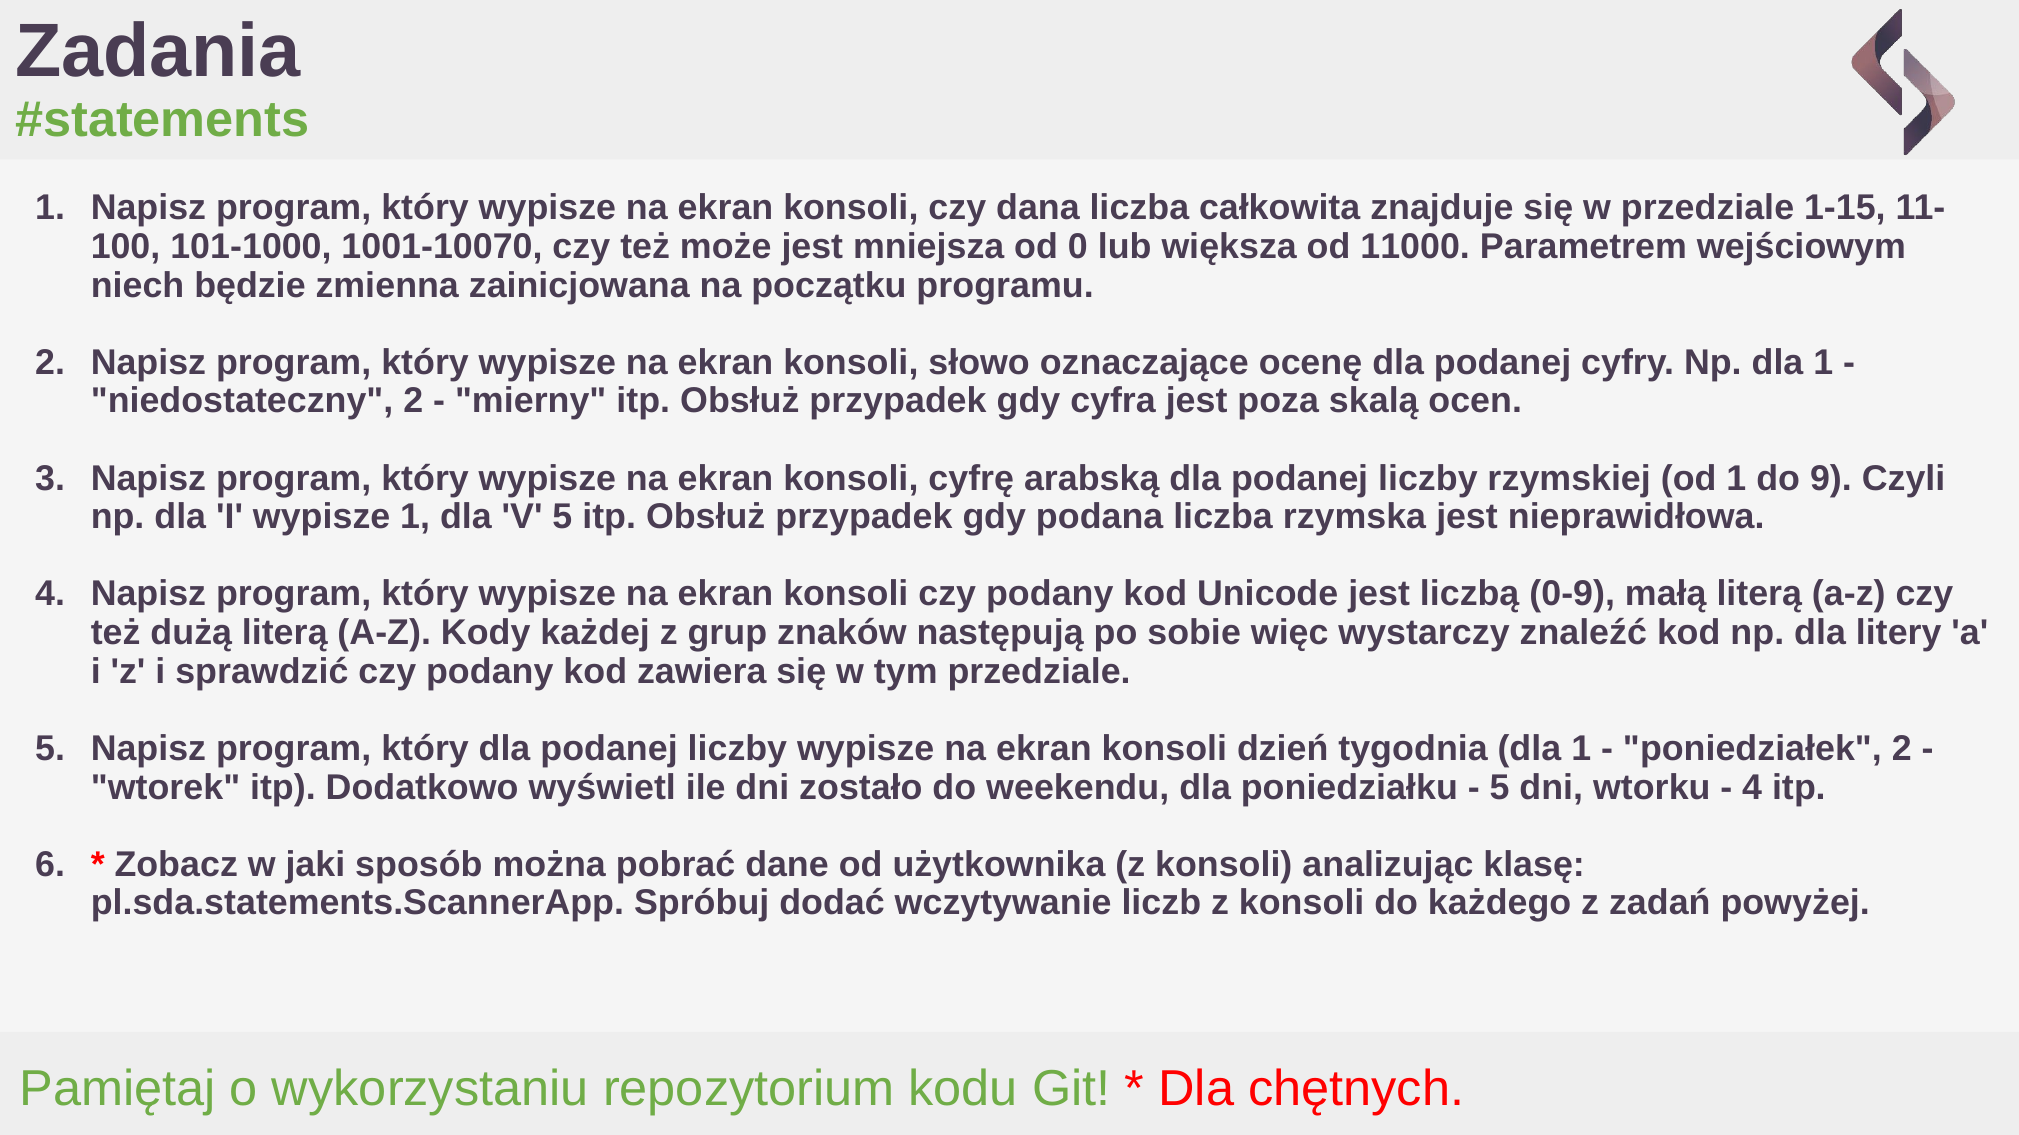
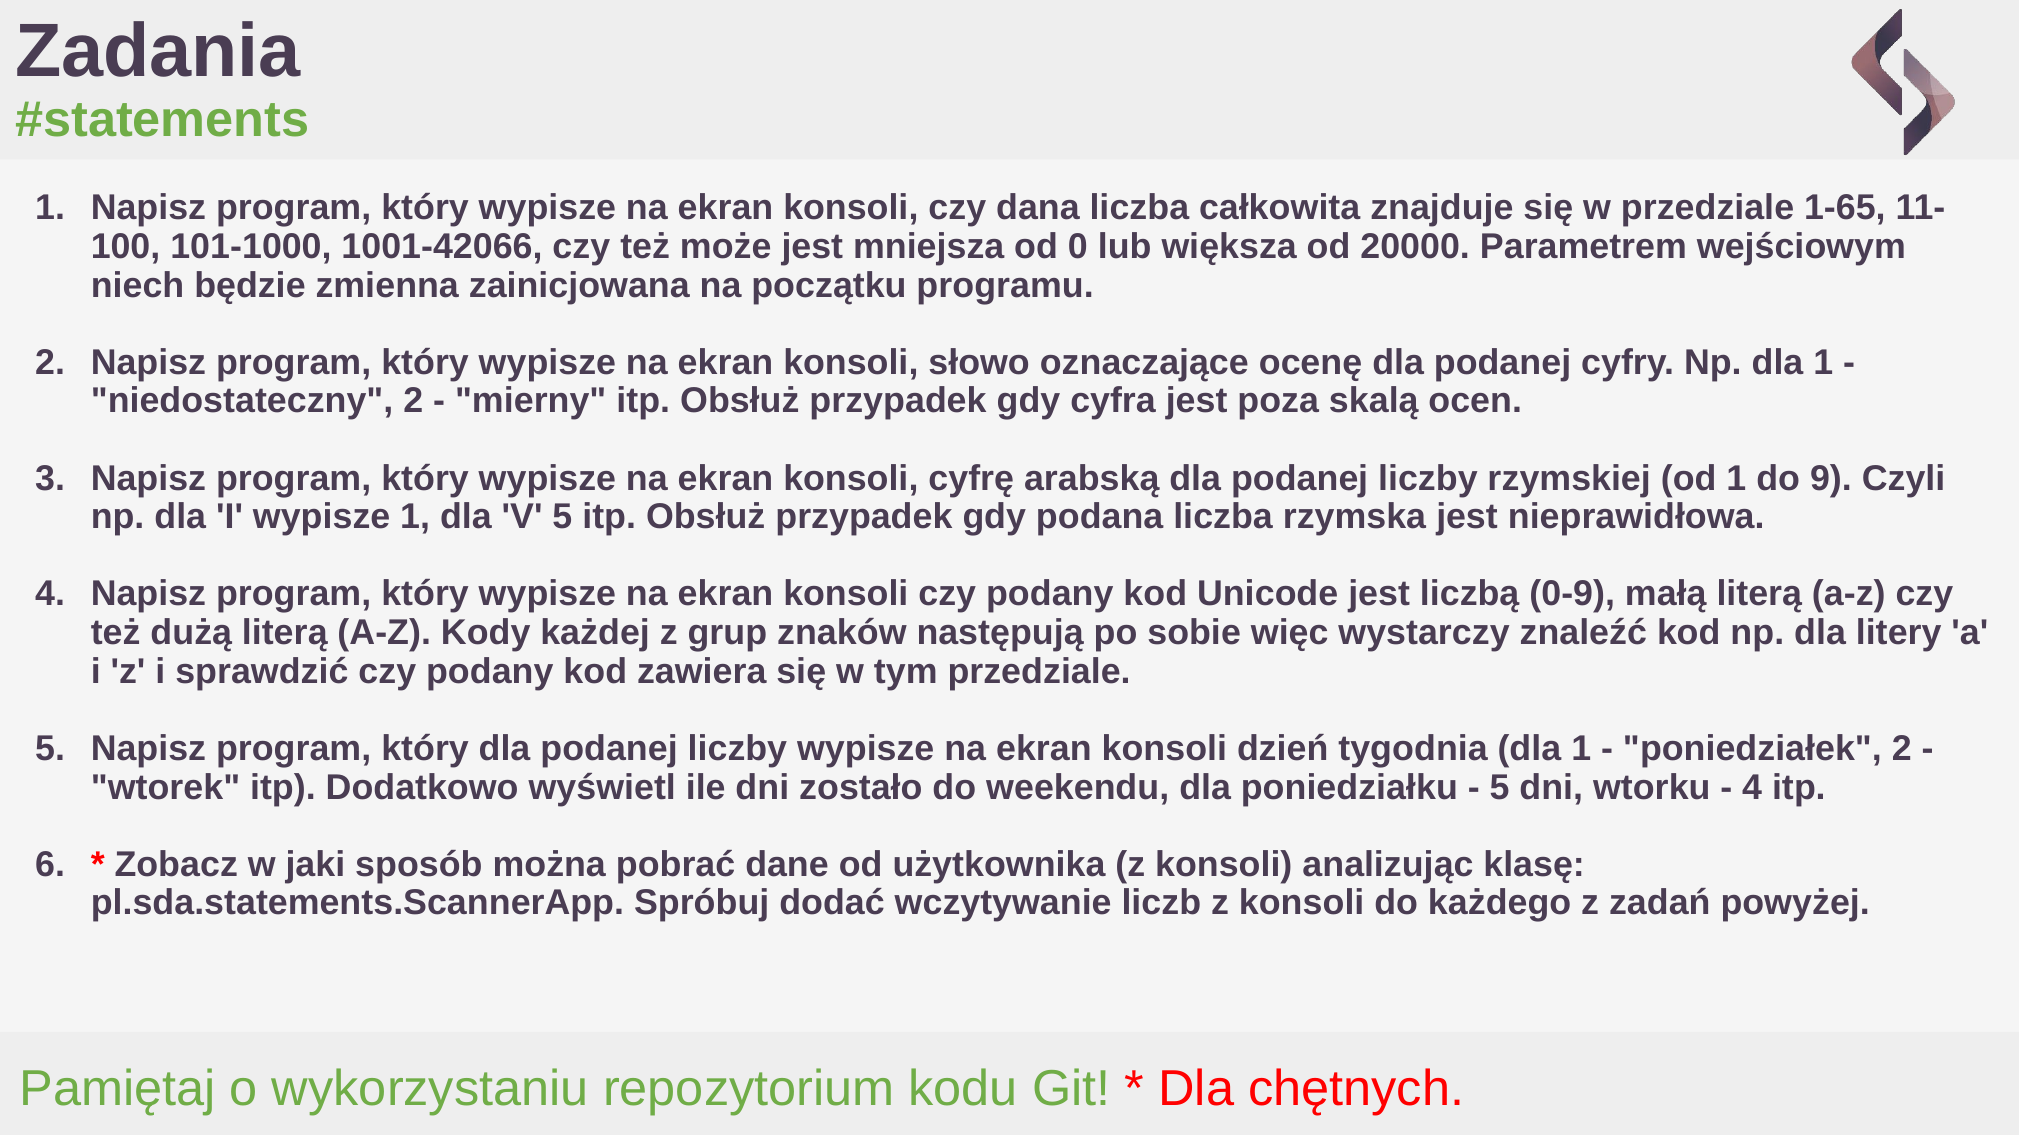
1-15: 1-15 -> 1-65
1001-10070: 1001-10070 -> 1001-42066
11000: 11000 -> 20000
